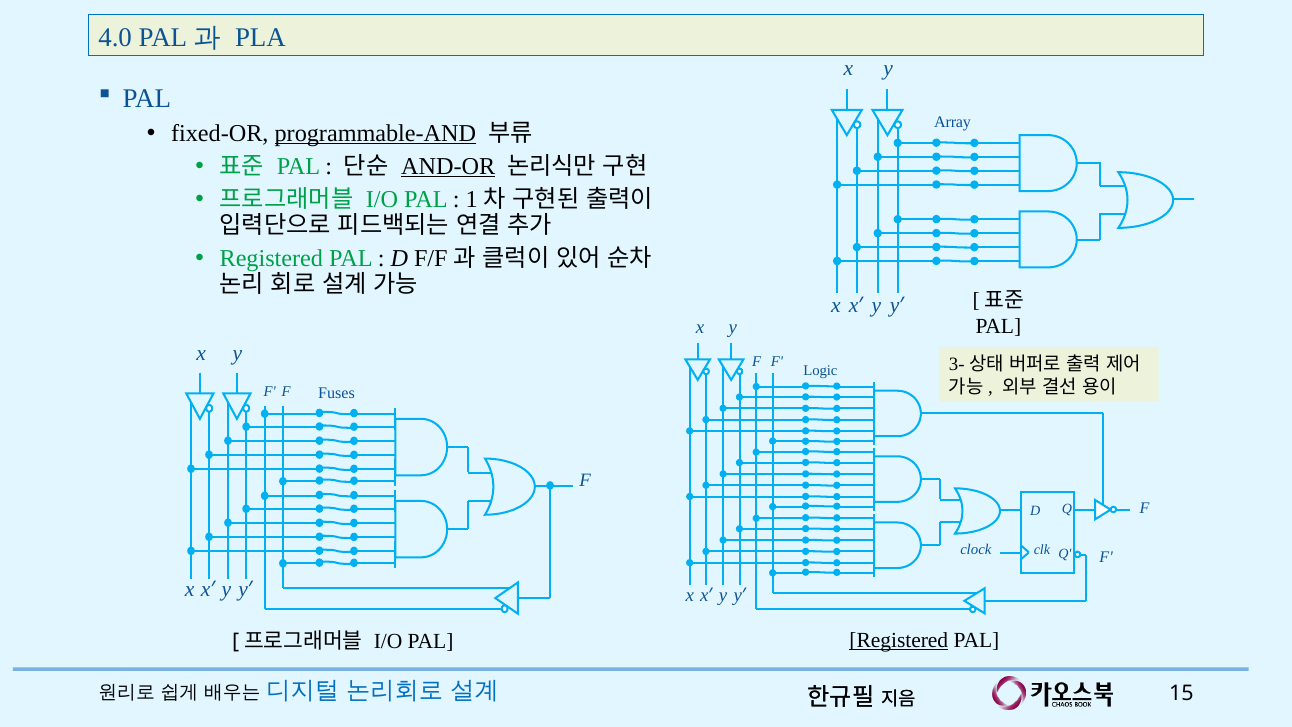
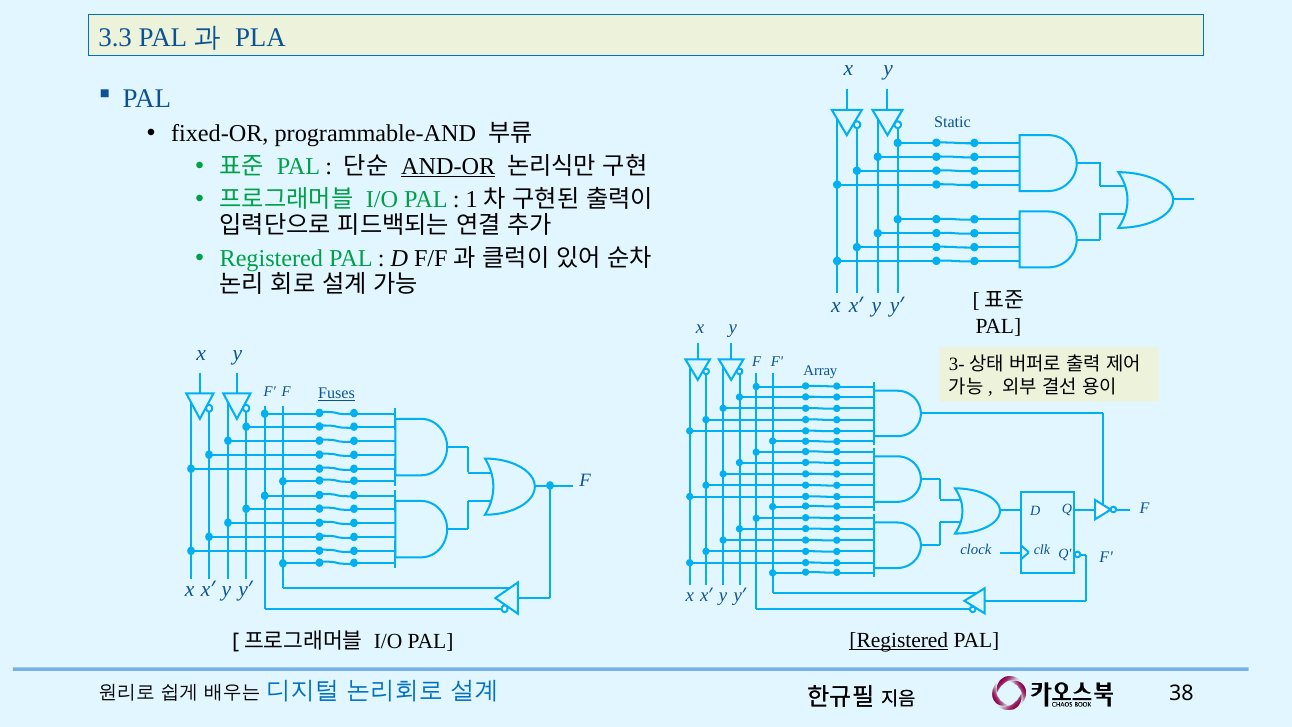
4.0: 4.0 -> 3.3
Array: Array -> Static
programmable-AND underline: present -> none
Logic: Logic -> Array
Fuses underline: none -> present
15: 15 -> 38
